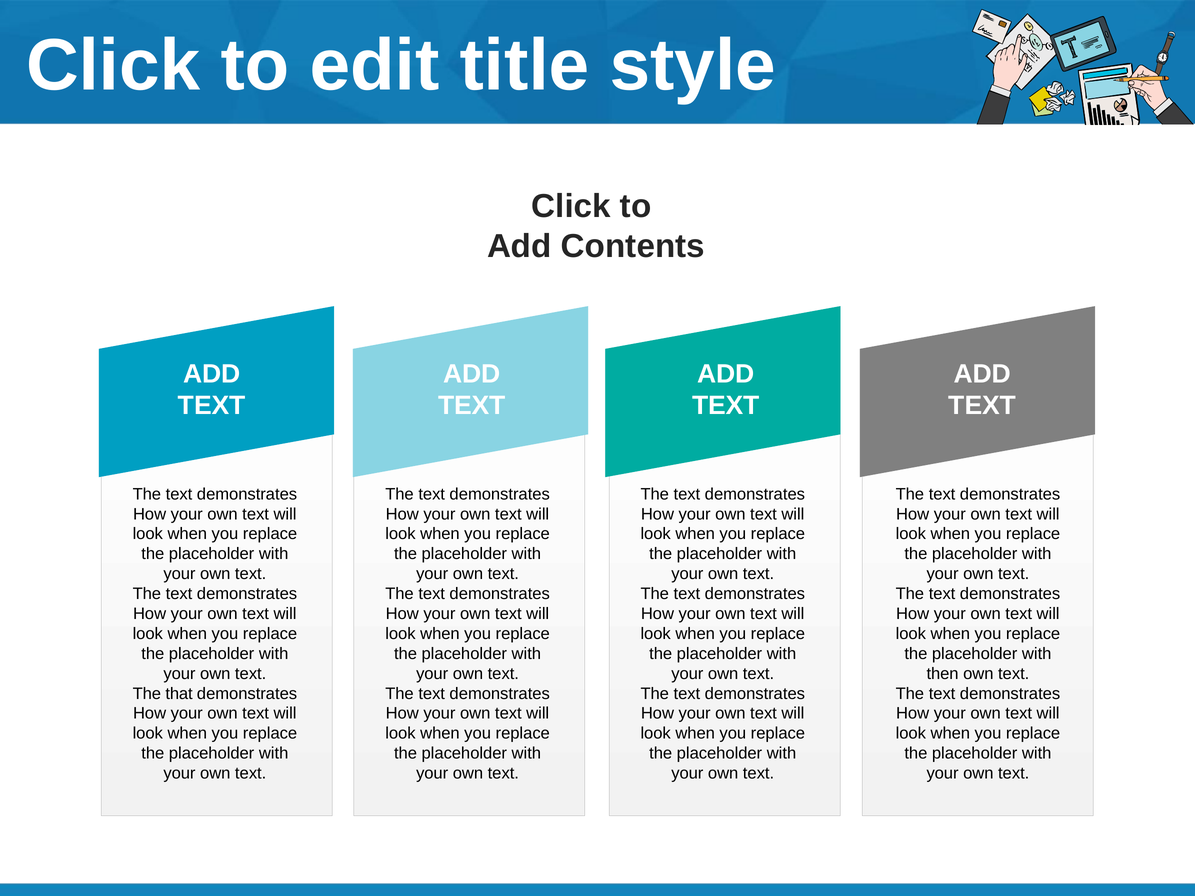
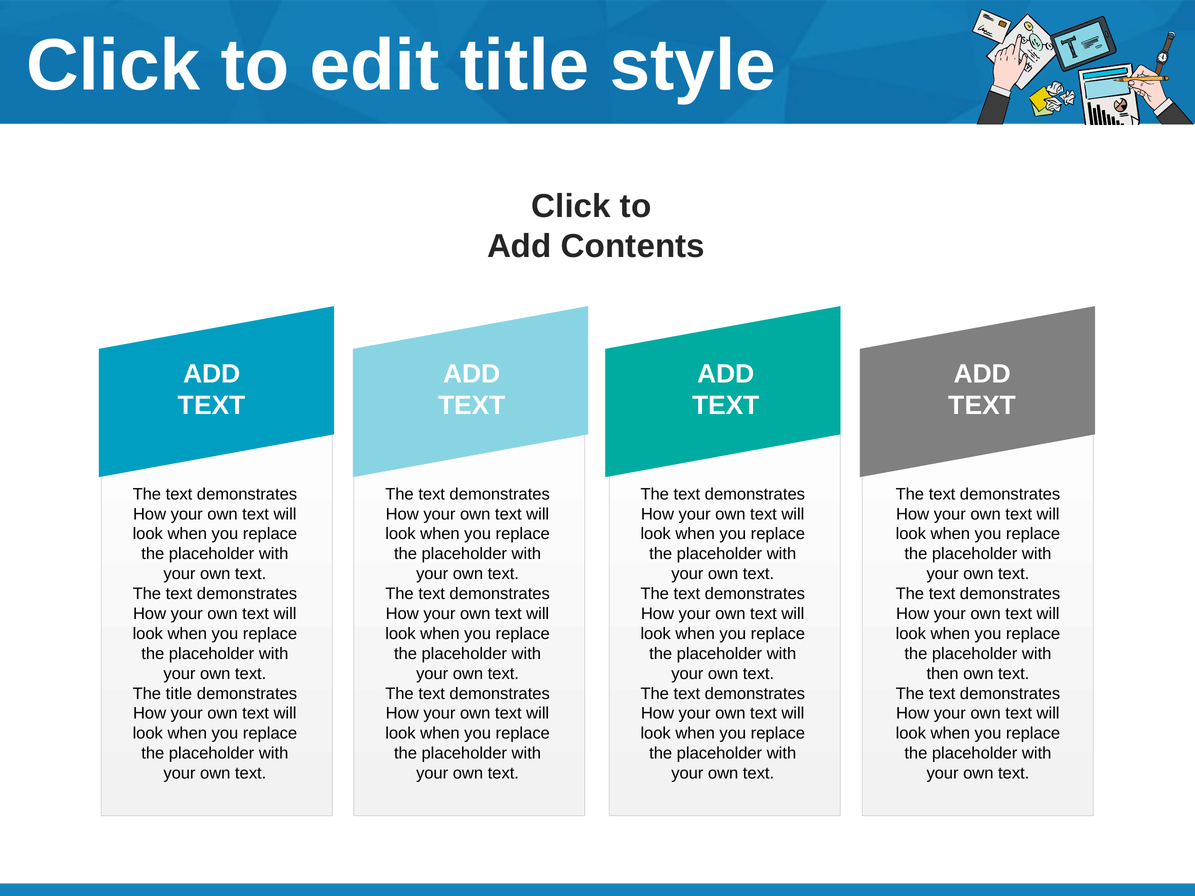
The that: that -> title
